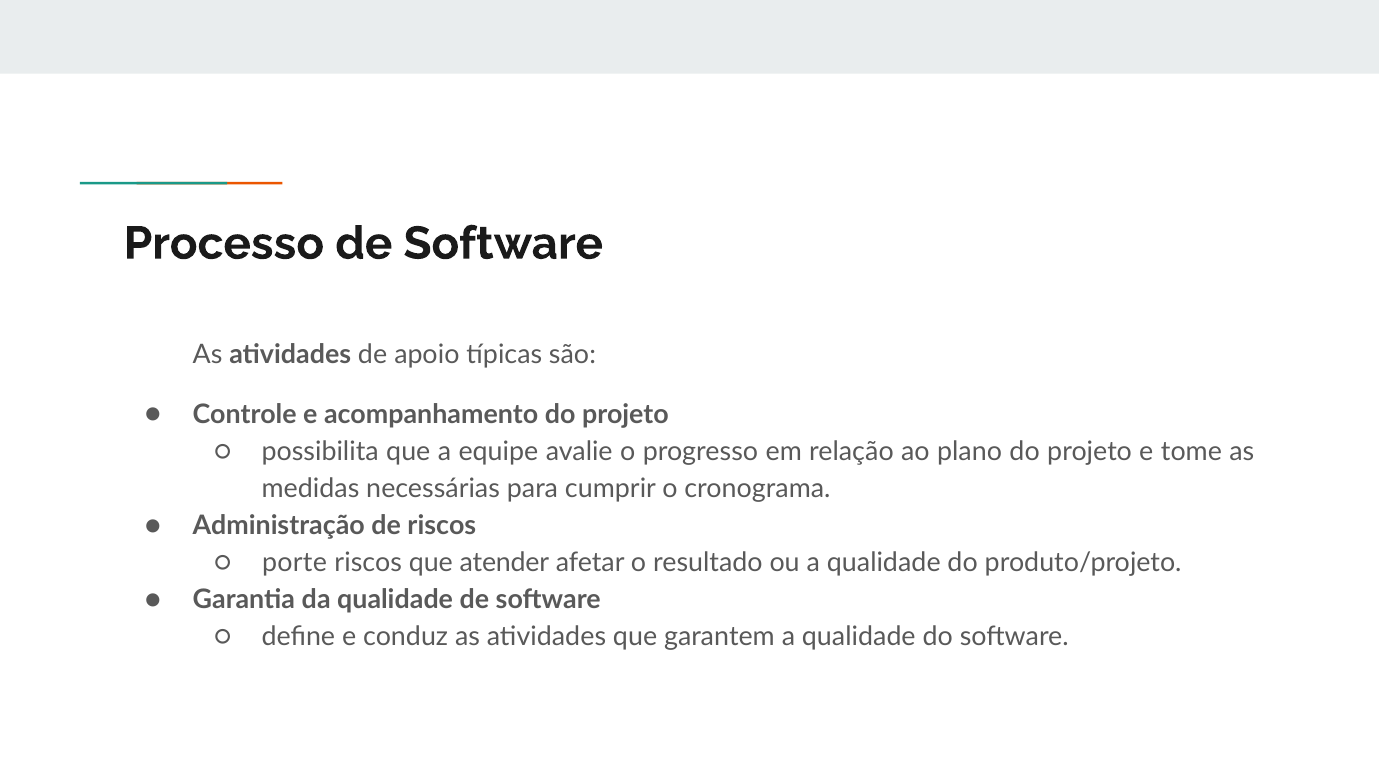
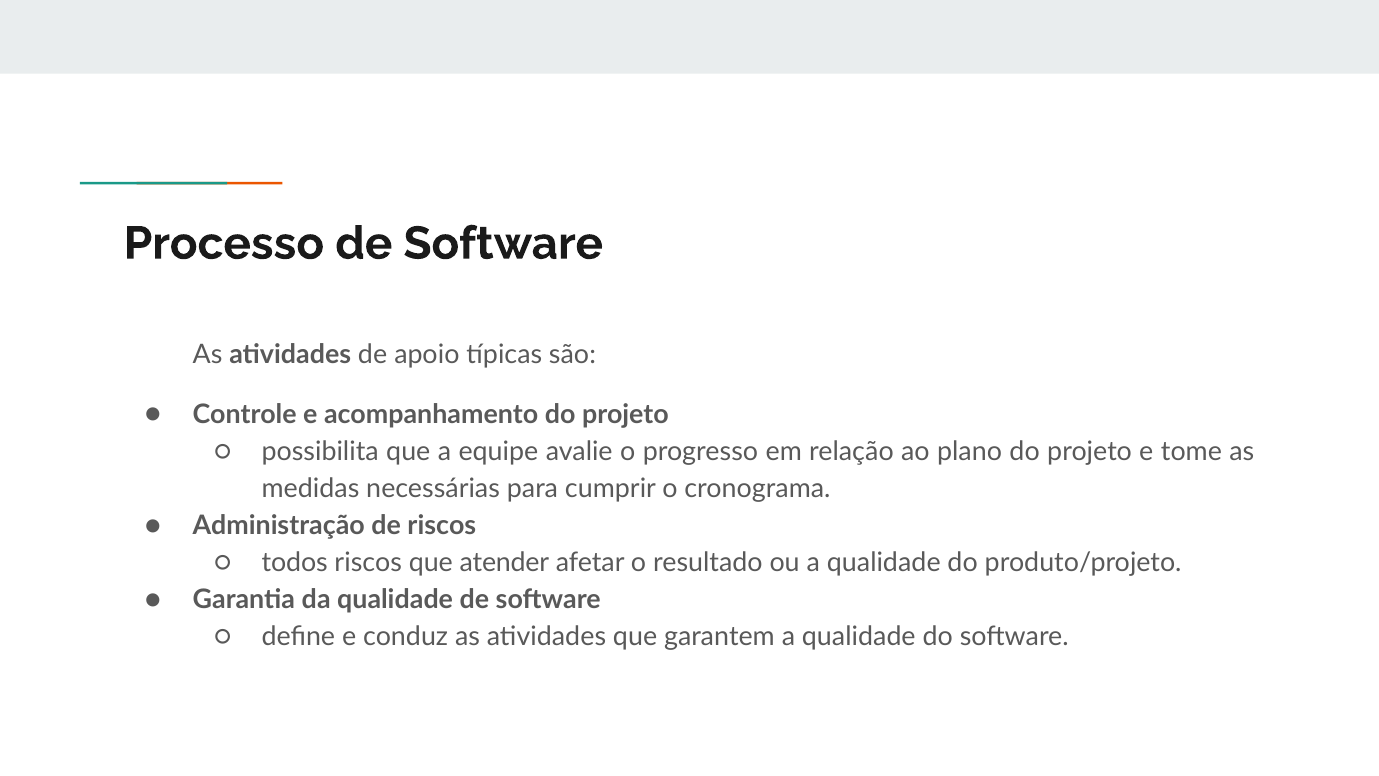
porte: porte -> todos
